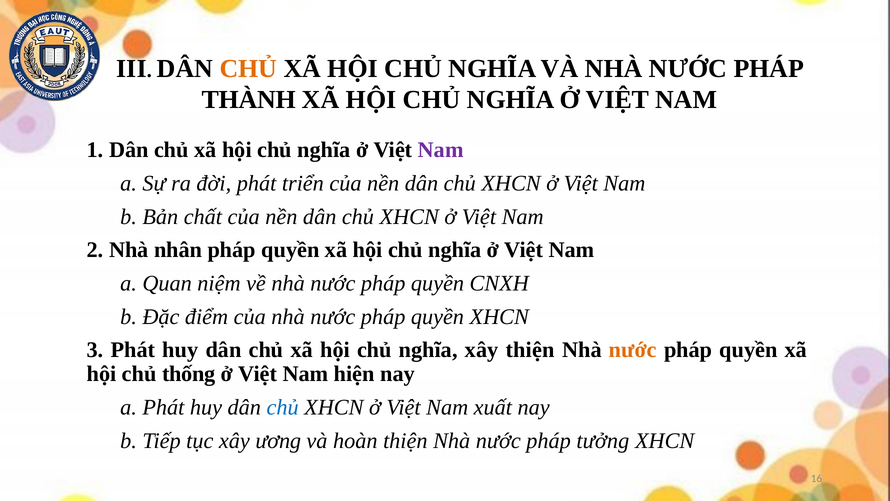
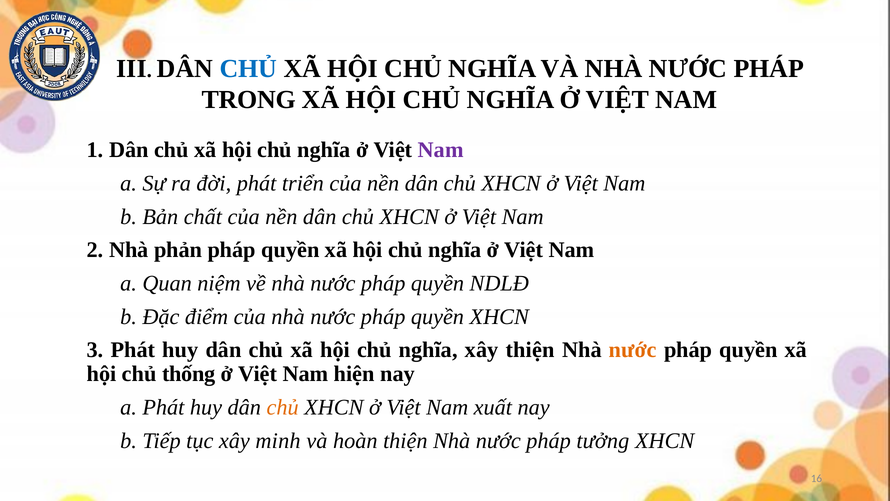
CHỦ at (248, 69) colour: orange -> blue
THÀNH: THÀNH -> TRONG
nhân: nhân -> phản
CNXH: CNXH -> NDLĐ
chủ at (283, 407) colour: blue -> orange
ương: ương -> minh
